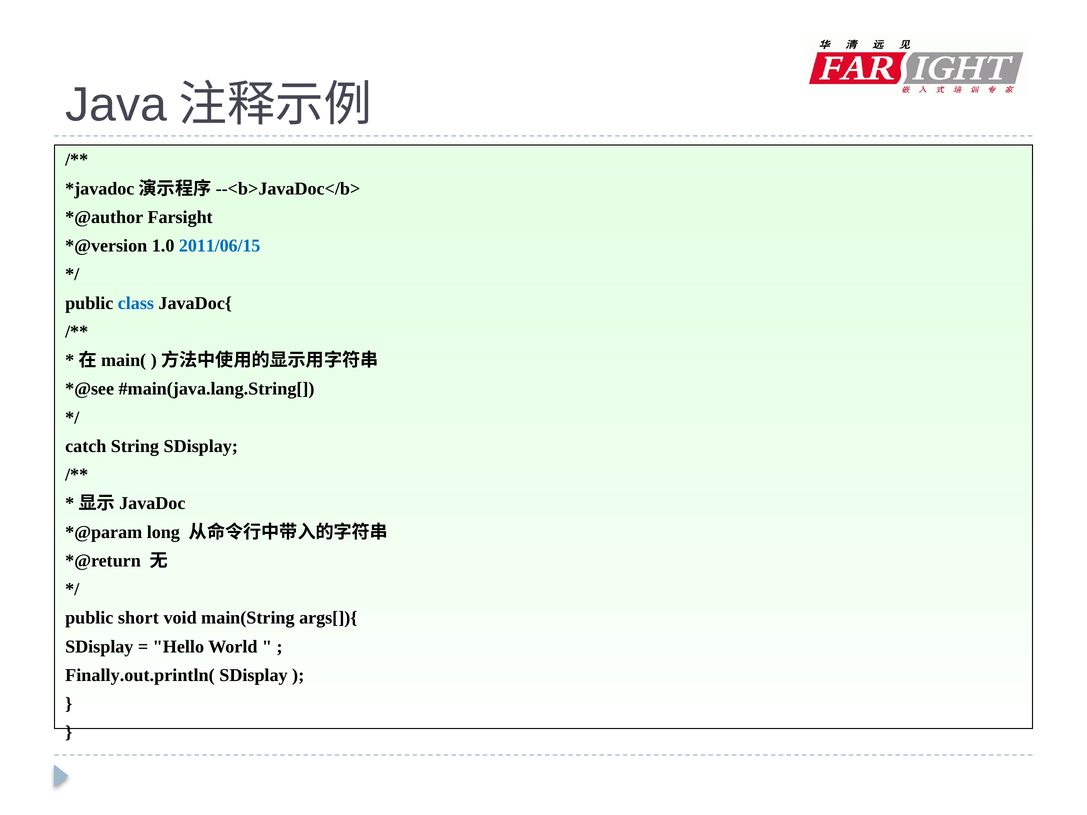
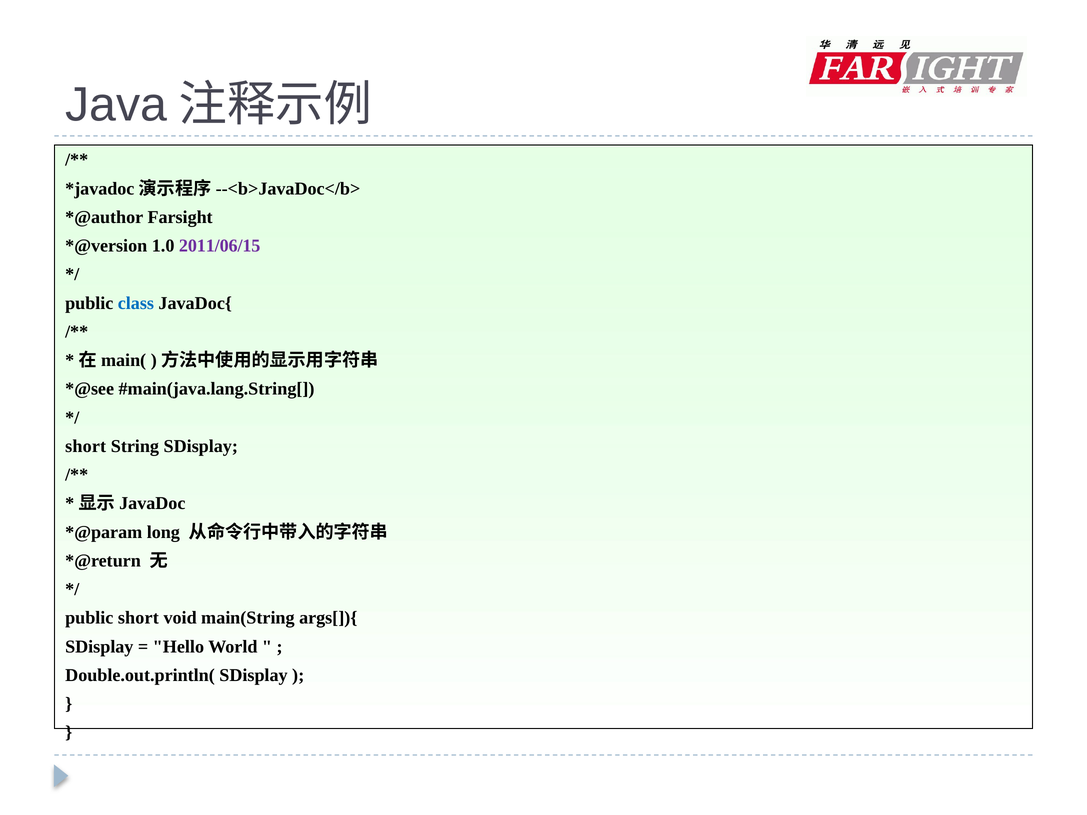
2011/06/15 colour: blue -> purple
catch at (86, 446): catch -> short
Finally.out.println(: Finally.out.println( -> Double.out.println(
